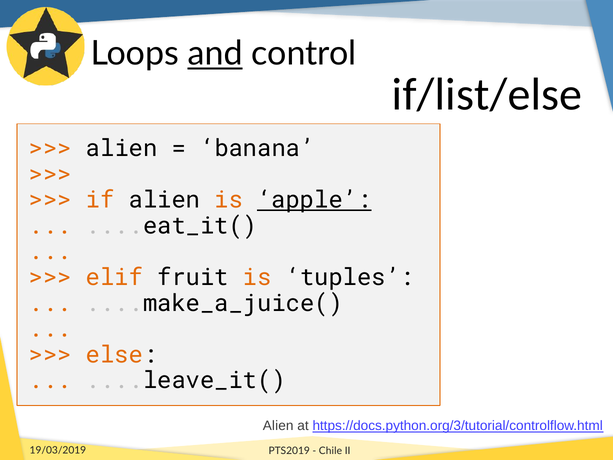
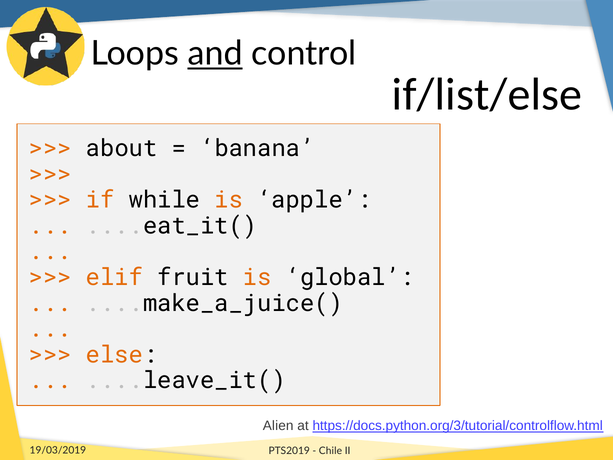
alien at (122, 148): alien -> about
if alien: alien -> while
apple underline: present -> none
tuples: tuples -> global
